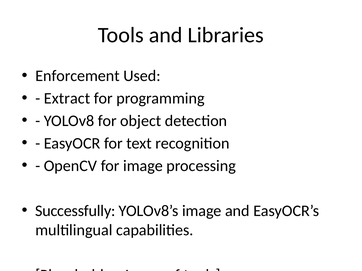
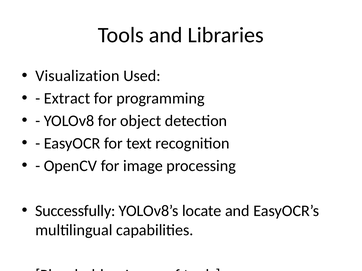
Enforcement: Enforcement -> Visualization
YOLOv8’s image: image -> locate
